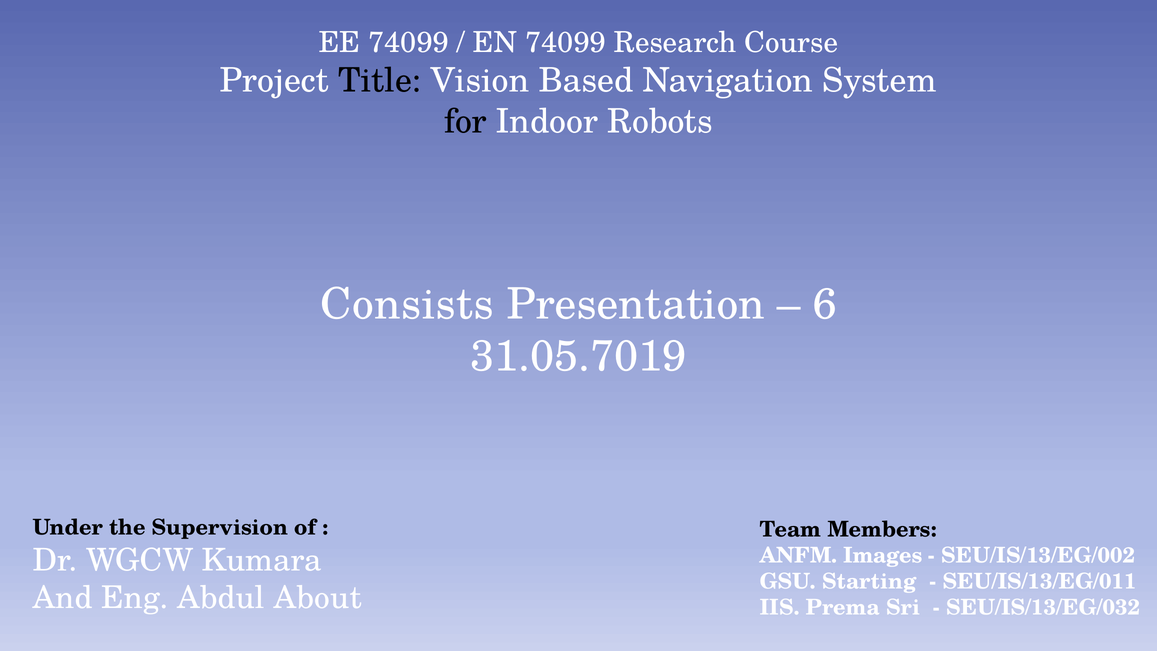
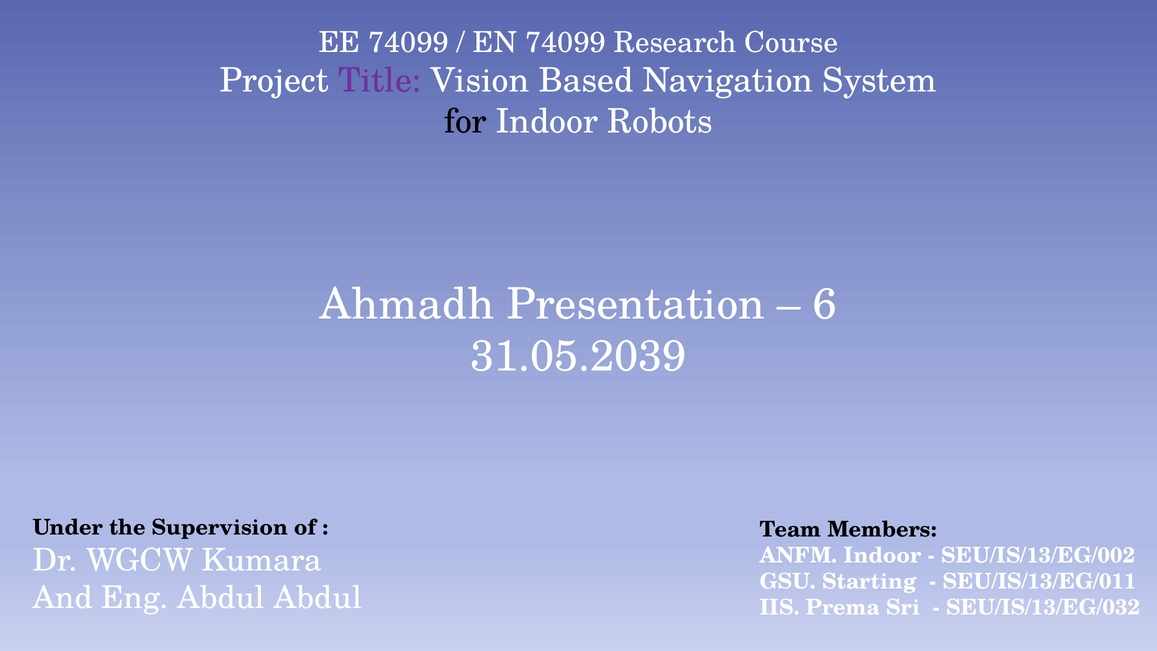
Title colour: black -> purple
Consists: Consists -> Ahmadh
31.05.7019: 31.05.7019 -> 31.05.2039
ANFM Images: Images -> Indoor
Abdul About: About -> Abdul
